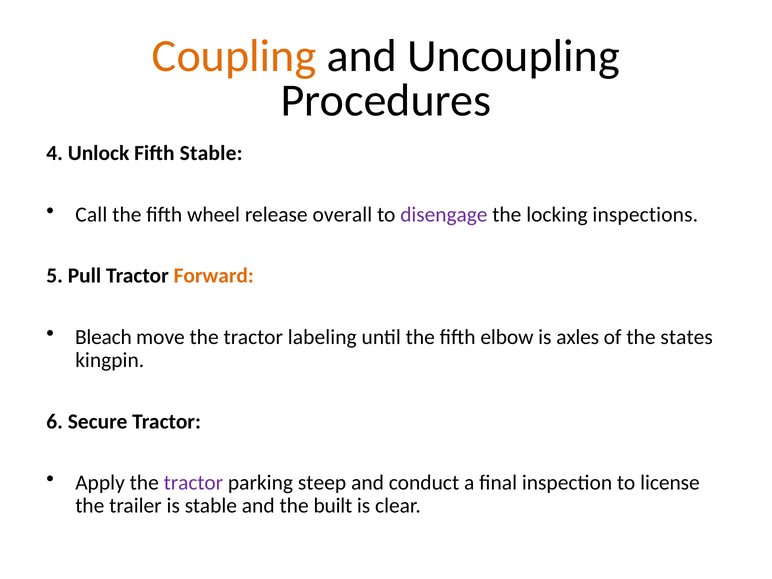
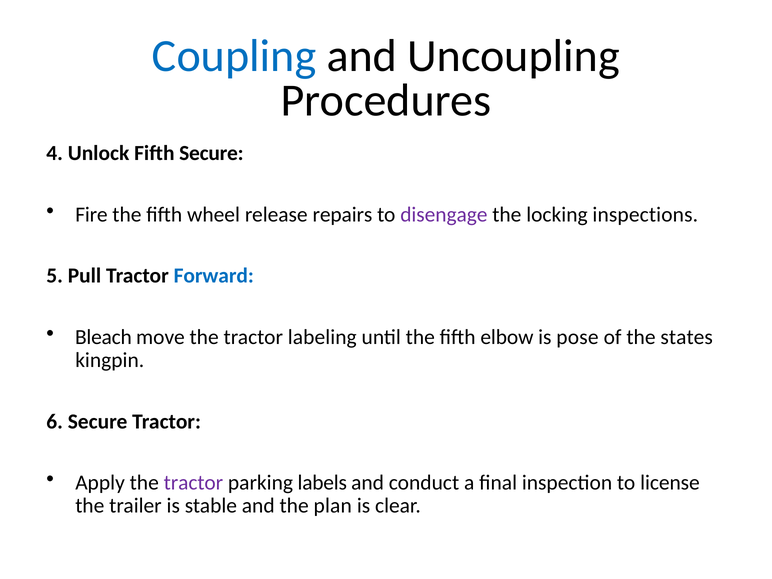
Coupling colour: orange -> blue
Fifth Stable: Stable -> Secure
Call: Call -> Fire
overall: overall -> repairs
Forward colour: orange -> blue
axles: axles -> pose
steep: steep -> labels
built: built -> plan
